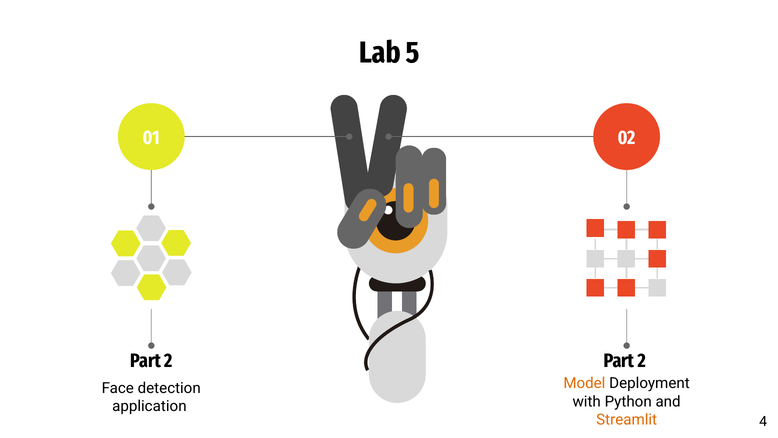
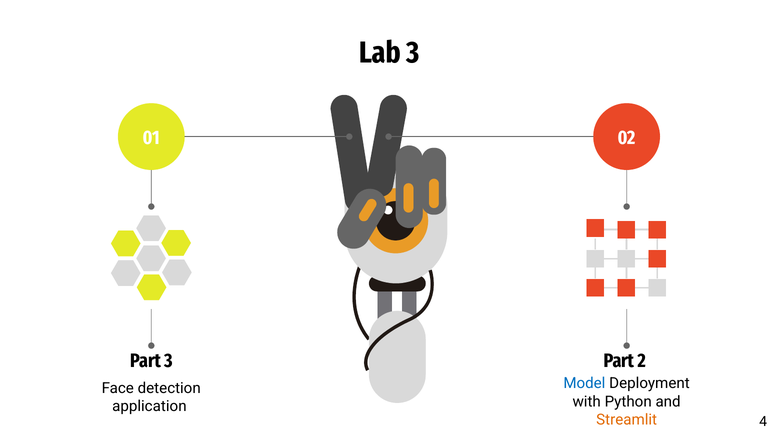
Lab 5: 5 -> 3
2 at (169, 361): 2 -> 3
Model colour: orange -> blue
